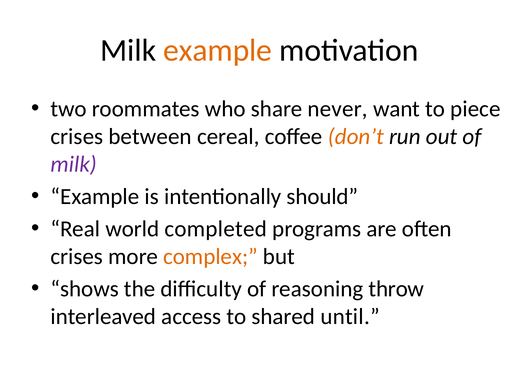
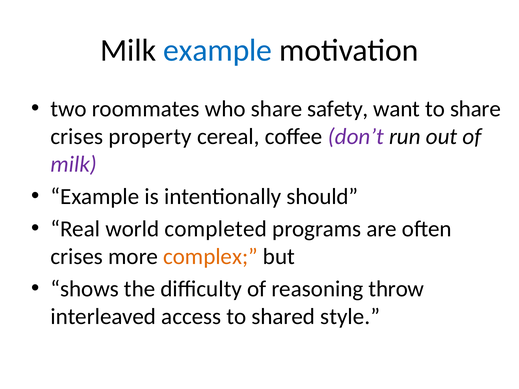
example at (218, 50) colour: orange -> blue
never: never -> safety
to piece: piece -> share
between: between -> property
don’t colour: orange -> purple
until: until -> style
